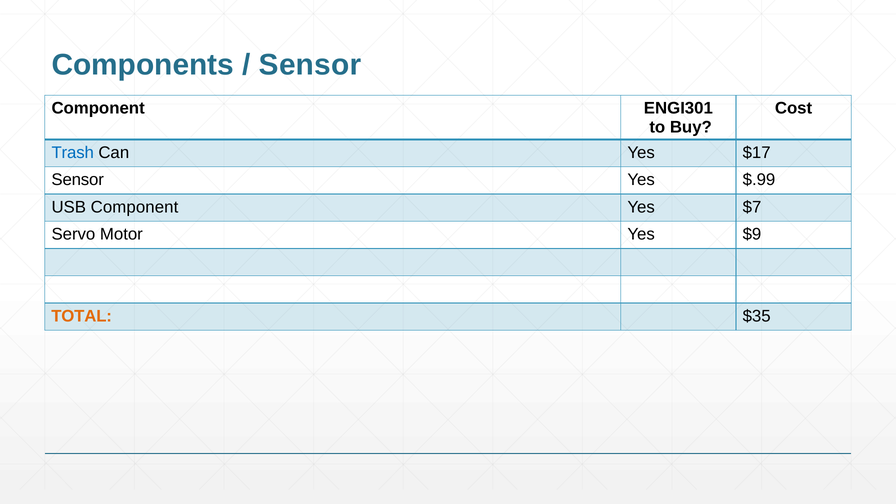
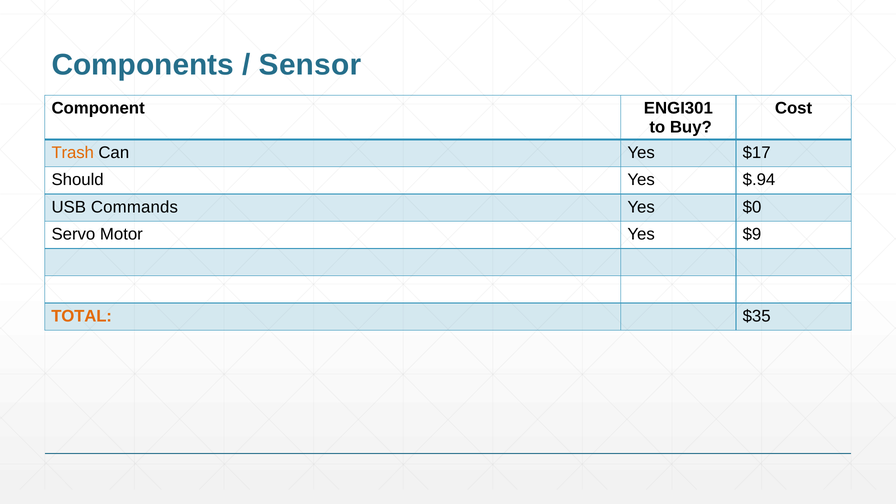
Trash colour: blue -> orange
Sensor at (78, 180): Sensor -> Should
$.99: $.99 -> $.94
USB Component: Component -> Commands
$7: $7 -> $0
